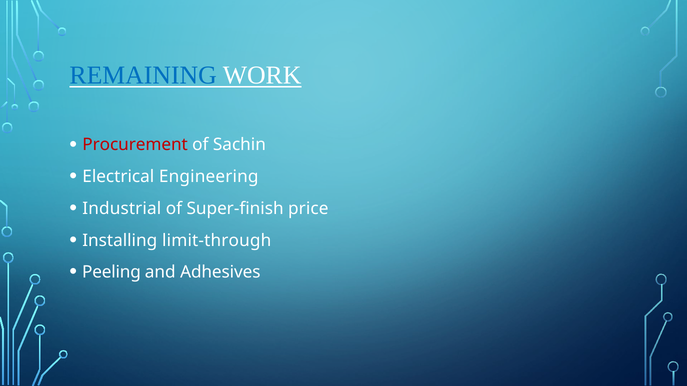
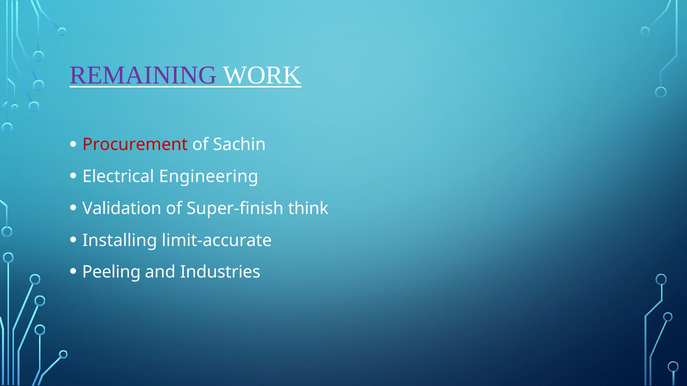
REMAINING colour: blue -> purple
Industrial: Industrial -> Validation
price: price -> think
limit-through: limit-through -> limit-accurate
Adhesives: Adhesives -> Industries
